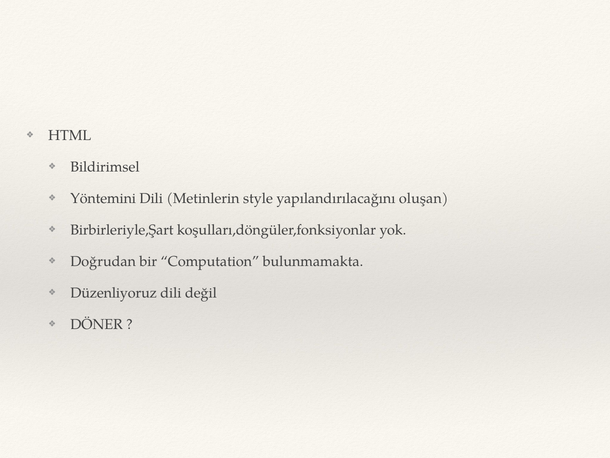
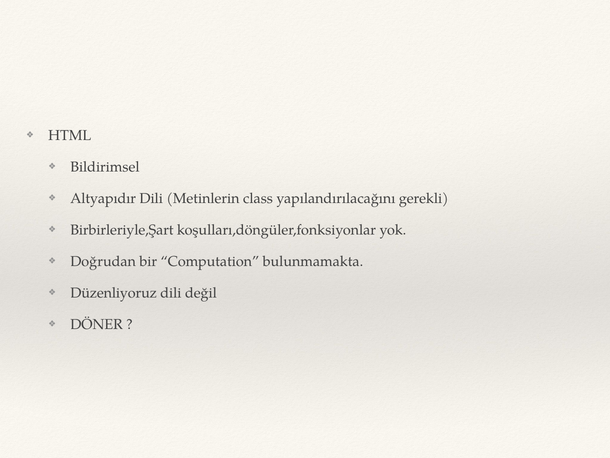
Yöntemini: Yöntemini -> Altyapıdır
style: style -> class
oluşan: oluşan -> gerekli
